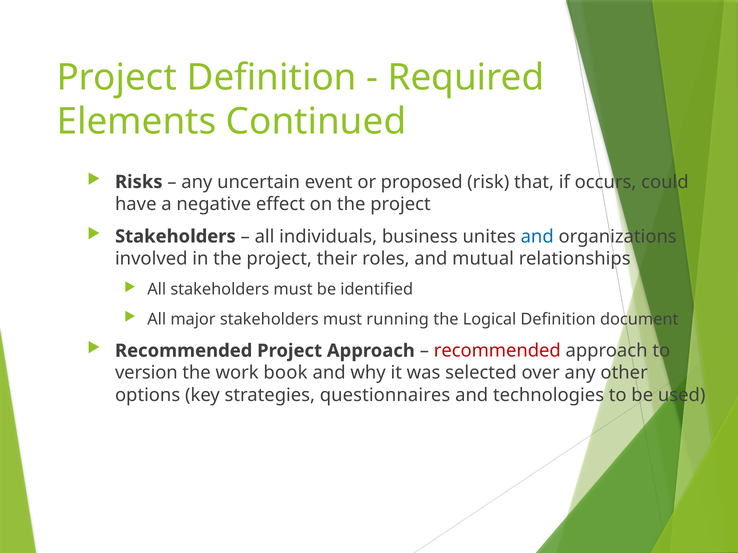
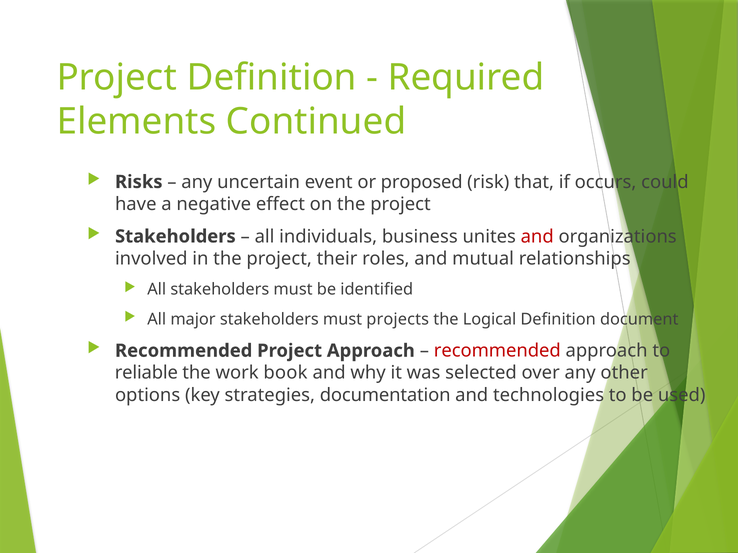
and at (537, 237) colour: blue -> red
running: running -> projects
version: version -> reliable
questionnaires: questionnaires -> documentation
